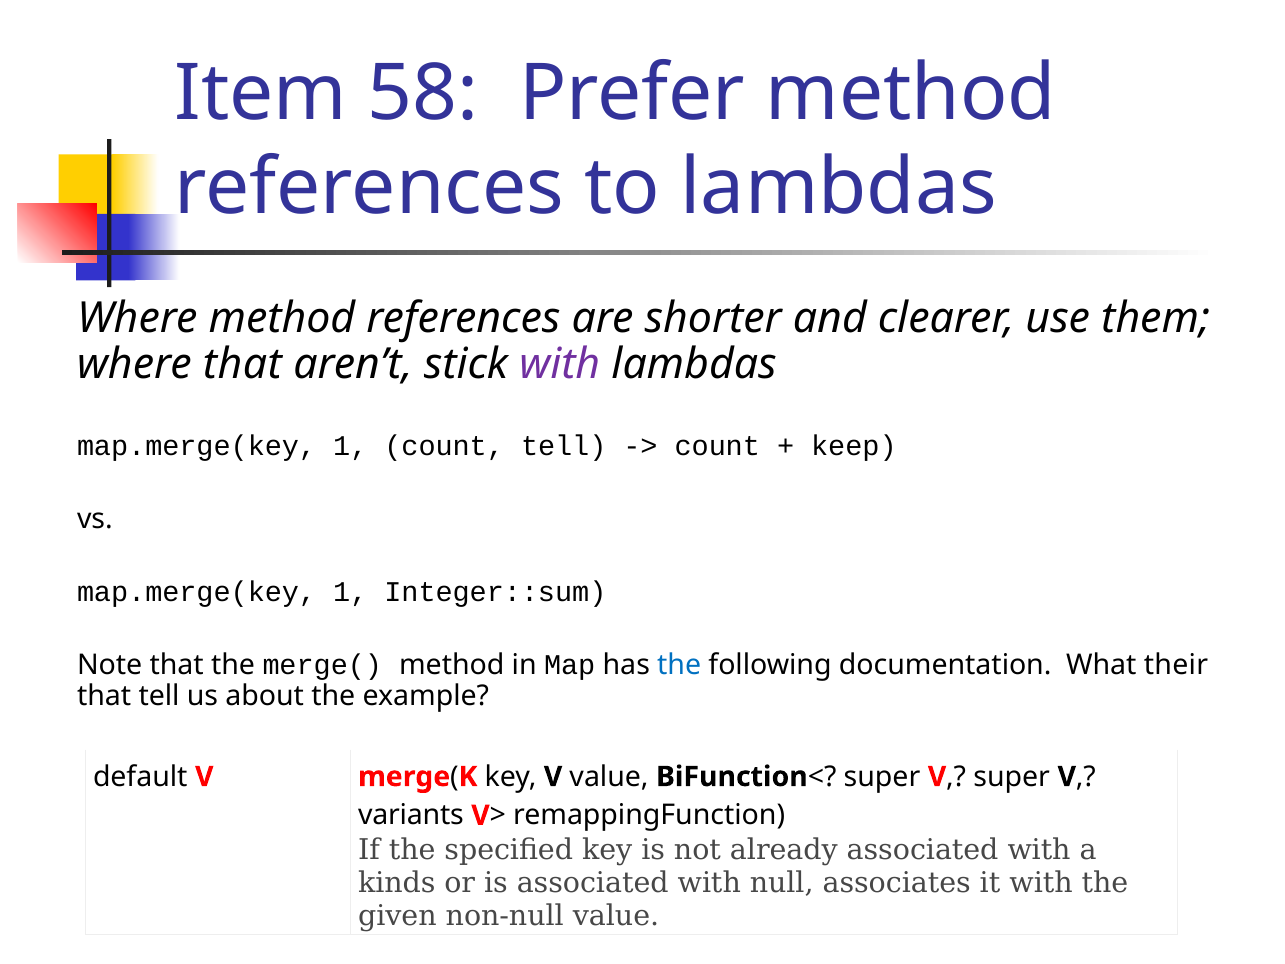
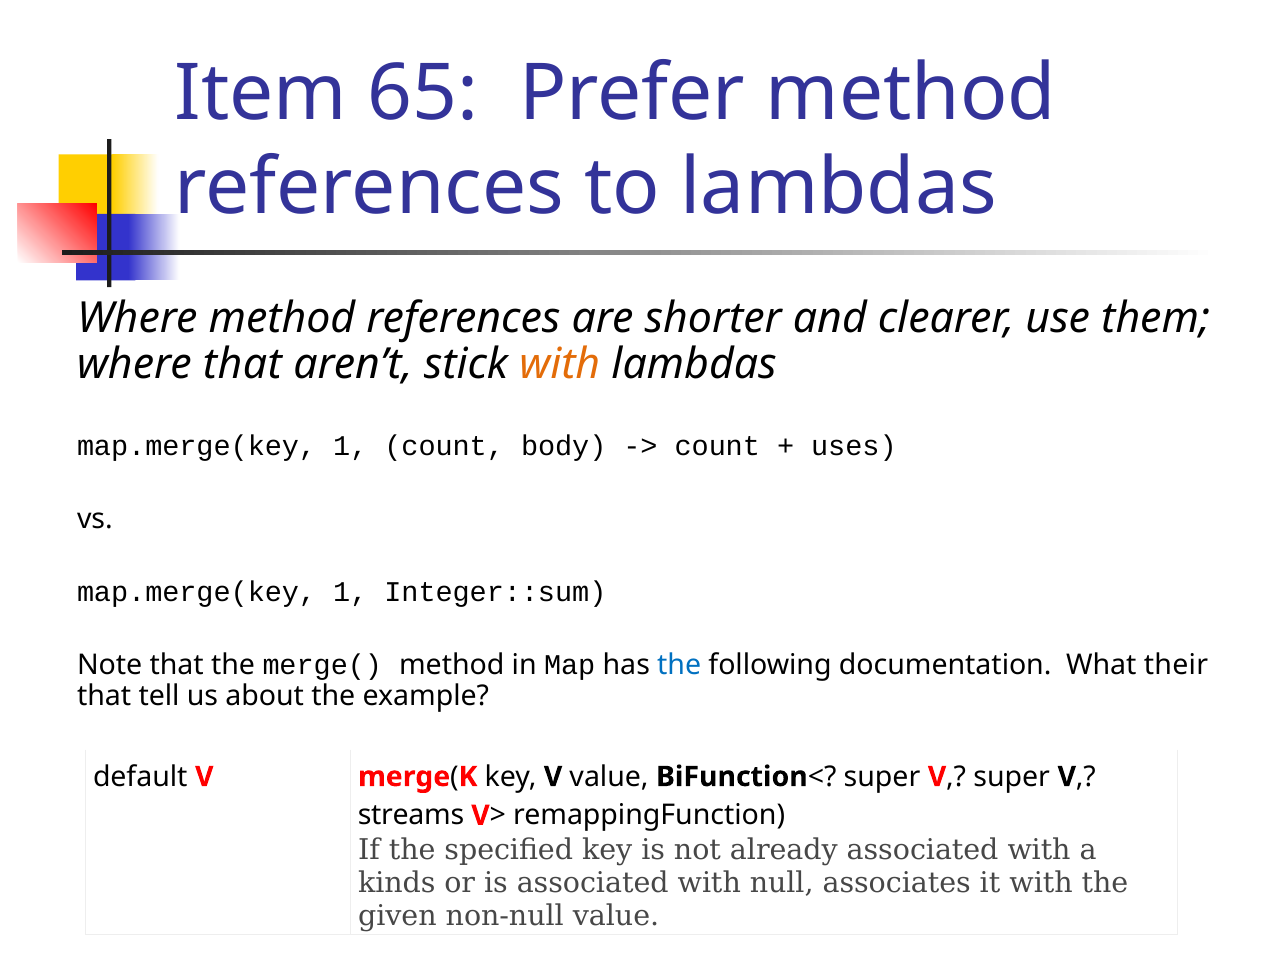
58: 58 -> 65
with at (560, 365) colour: purple -> orange
count tell: tell -> body
keep: keep -> uses
variants: variants -> streams
